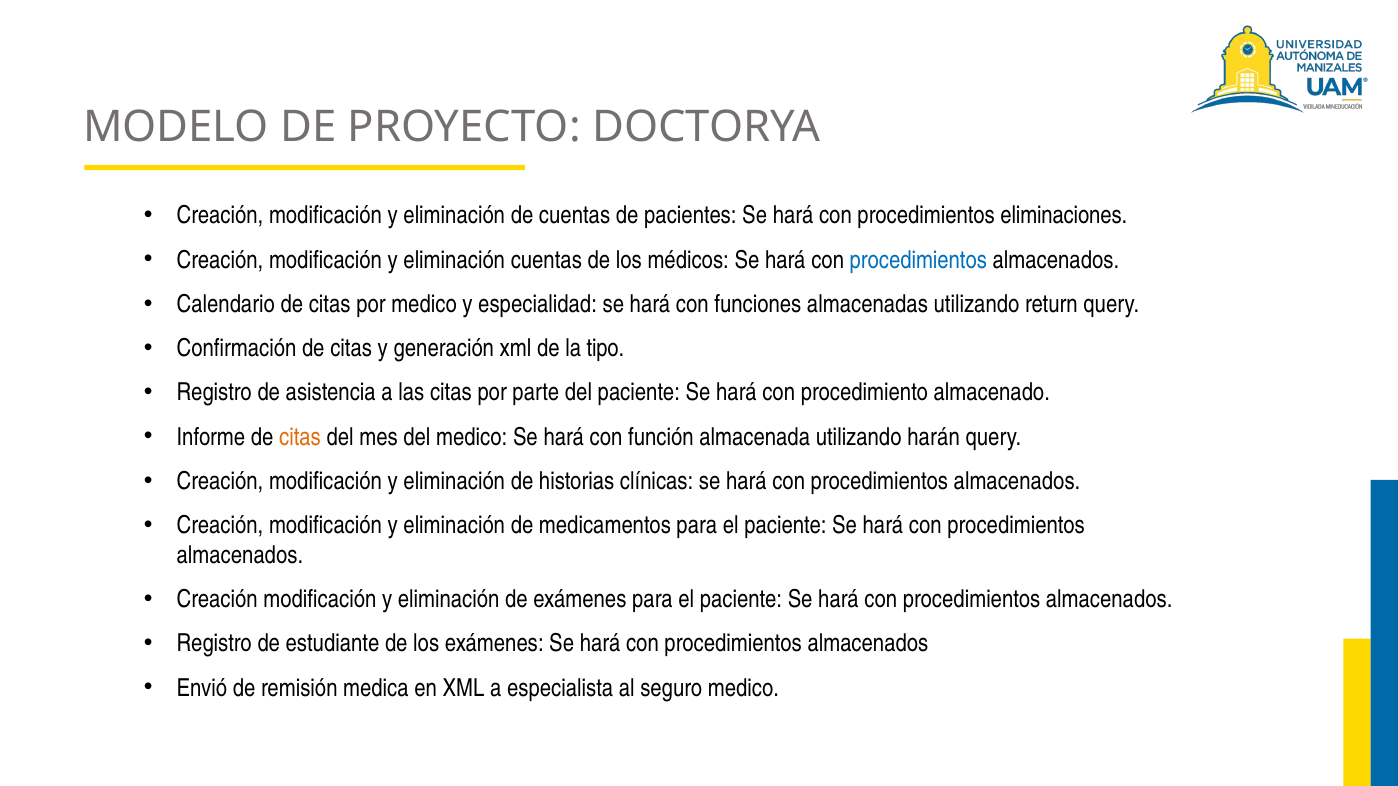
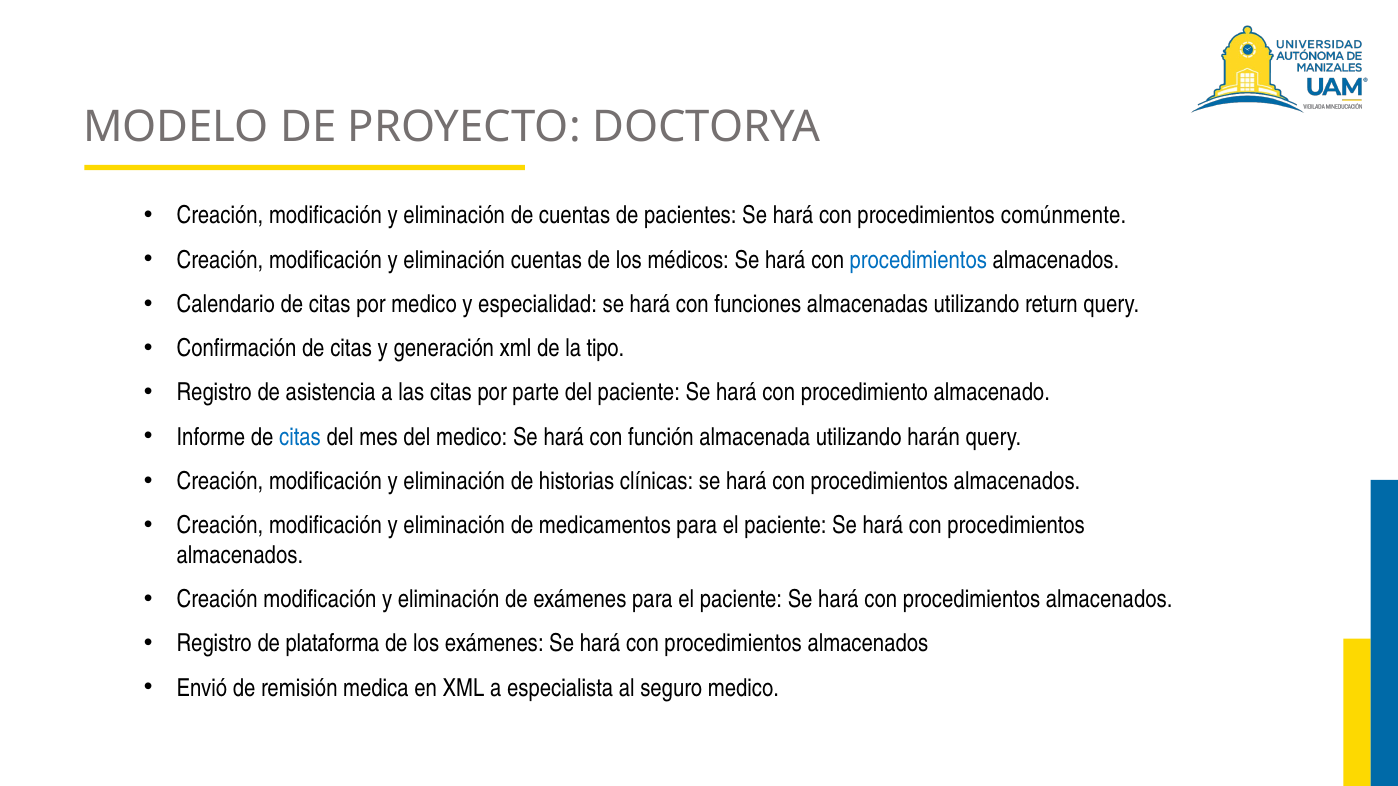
eliminaciones: eliminaciones -> comúnmente
citas at (300, 437) colour: orange -> blue
estudiante: estudiante -> plataforma
